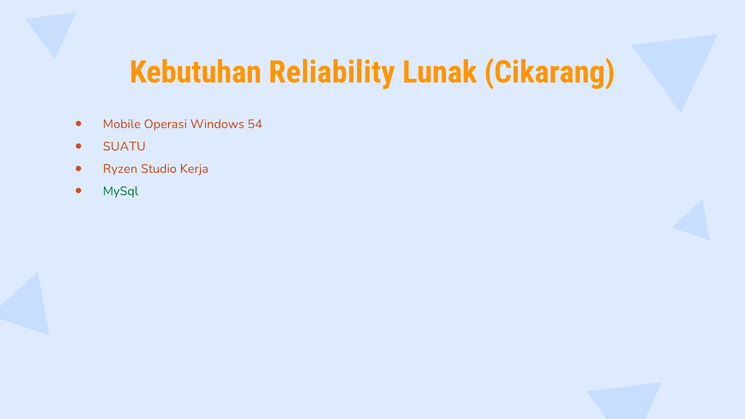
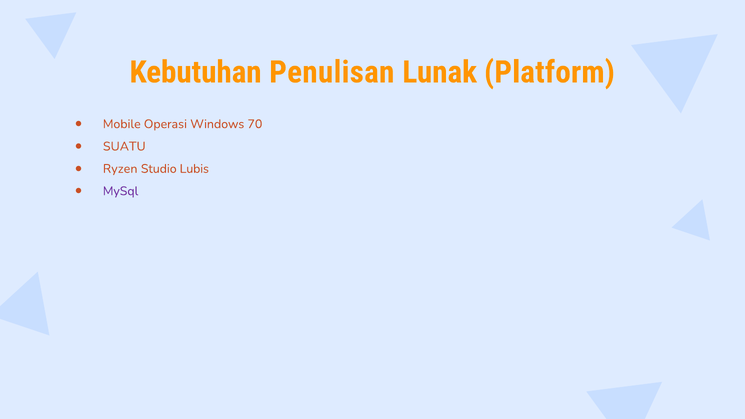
Reliability: Reliability -> Penulisan
Cikarang: Cikarang -> Platform
54: 54 -> 70
Kerja: Kerja -> Lubis
MySql colour: green -> purple
